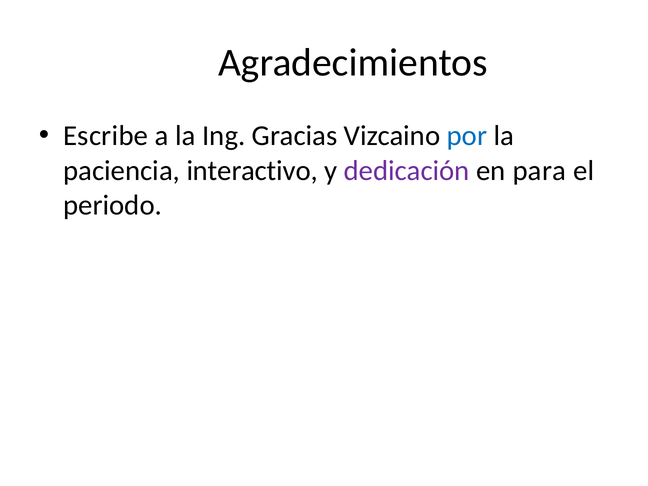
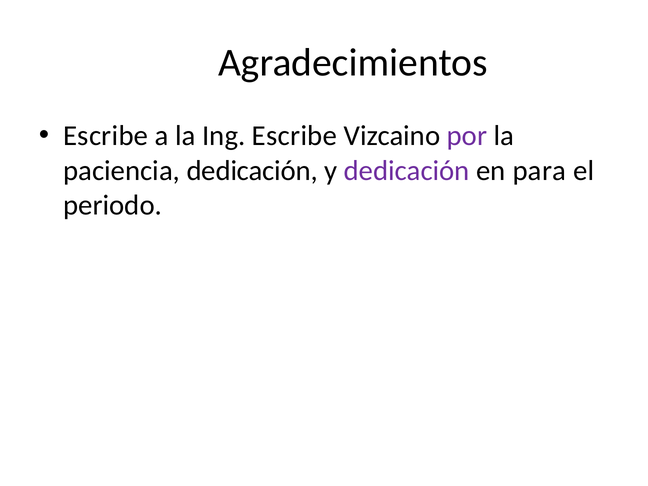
Ing Gracias: Gracias -> Escribe
por colour: blue -> purple
paciencia interactivo: interactivo -> dedicación
